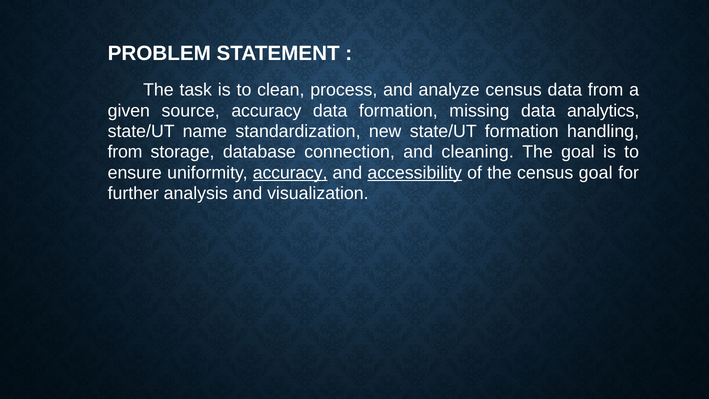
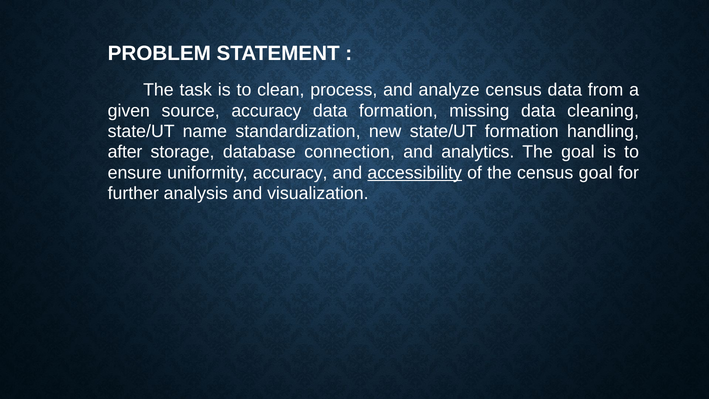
analytics: analytics -> cleaning
from at (125, 152): from -> after
cleaning: cleaning -> analytics
accuracy at (290, 173) underline: present -> none
